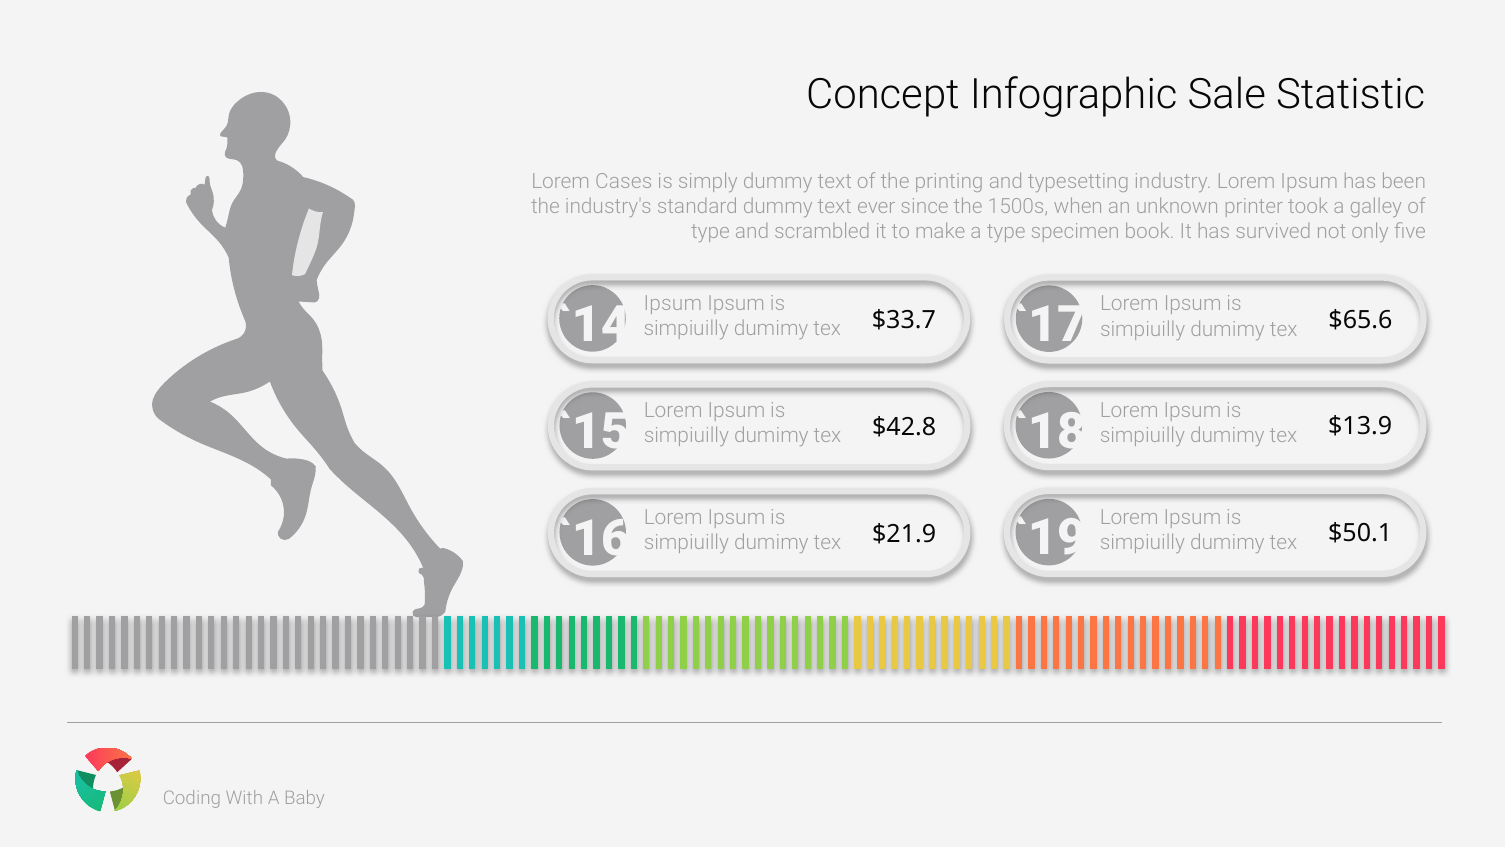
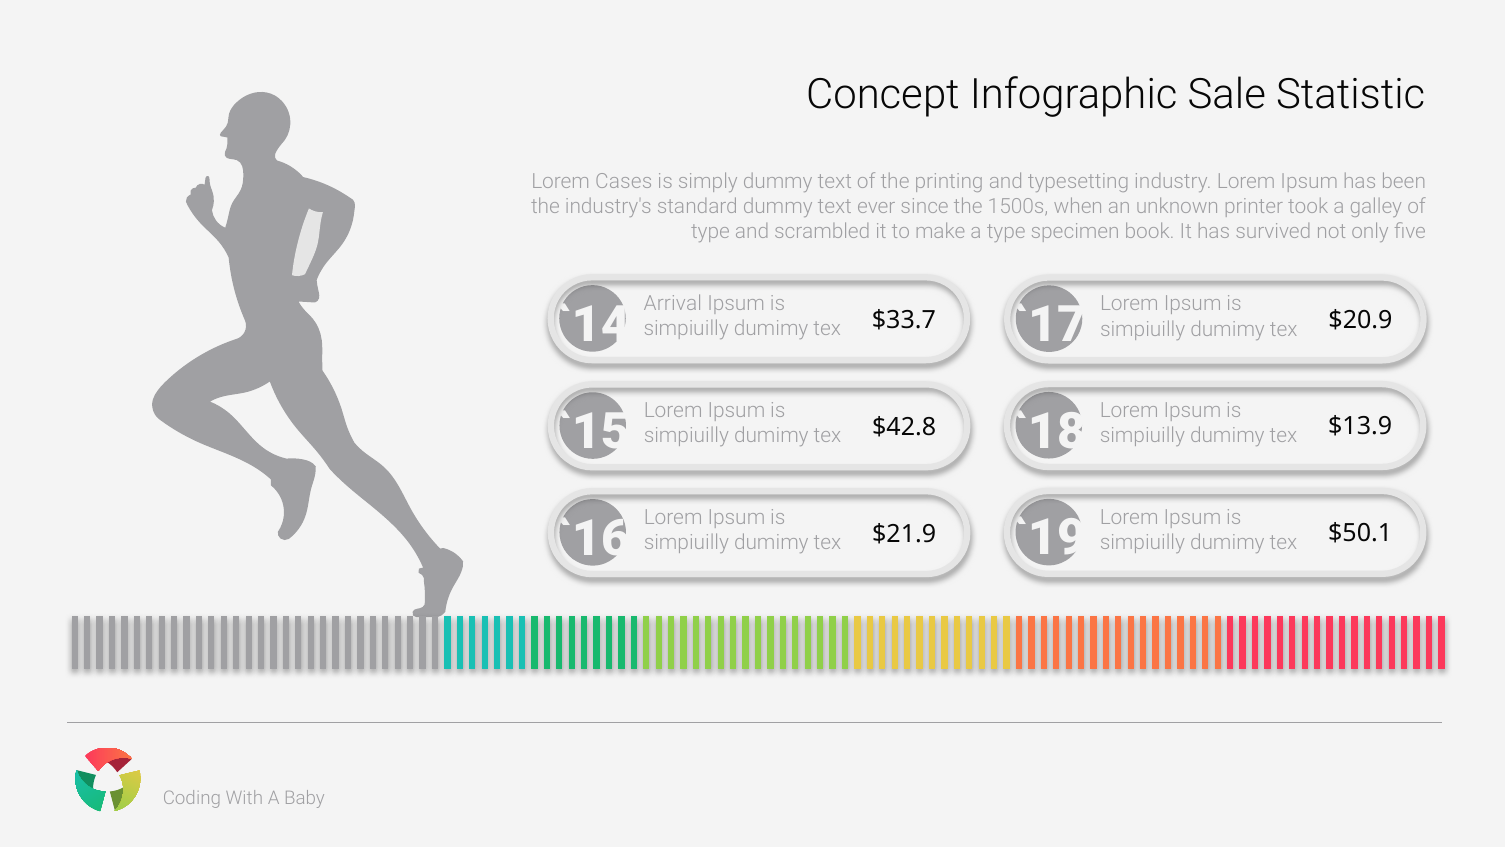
Ipsum at (673, 304): Ipsum -> Arrival
$65.6: $65.6 -> $20.9
